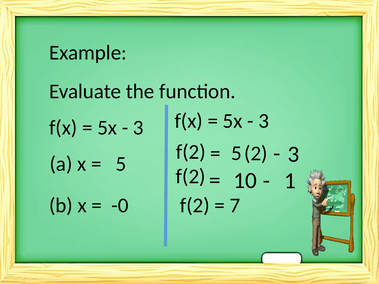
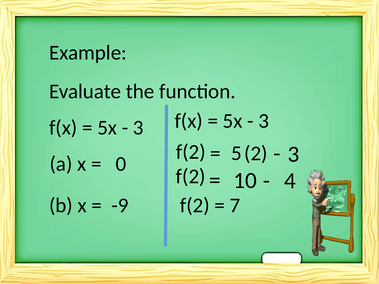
5: 5 -> 0
1: 1 -> 4
-0: -0 -> -9
